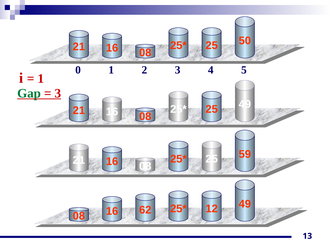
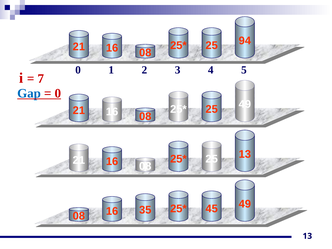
50: 50 -> 94
1 at (41, 79): 1 -> 7
Gap colour: green -> blue
3 at (58, 93): 3 -> 0
25 59: 59 -> 13
62: 62 -> 35
12: 12 -> 45
